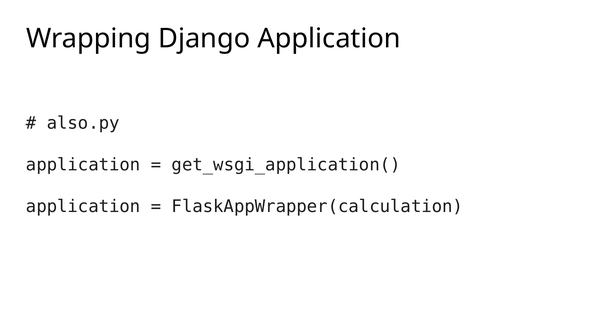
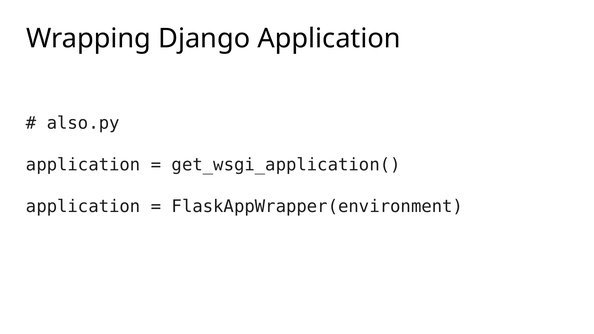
FlaskAppWrapper(calculation: FlaskAppWrapper(calculation -> FlaskAppWrapper(environment
